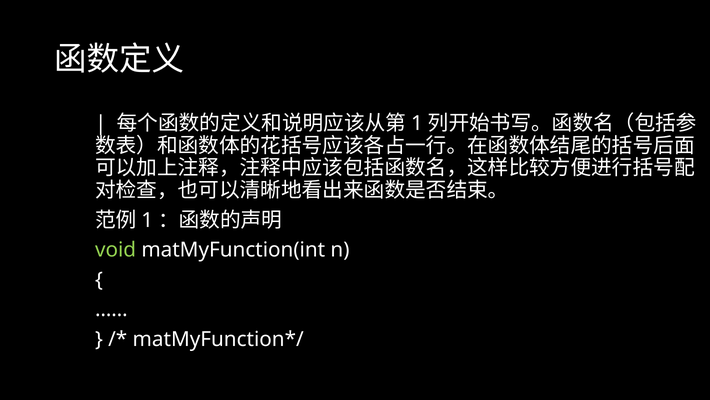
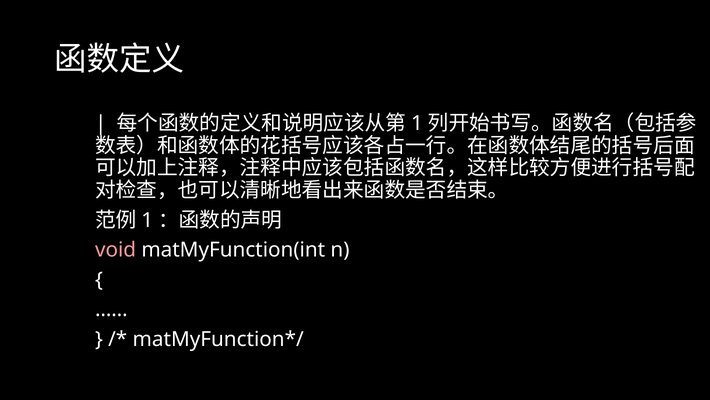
void colour: light green -> pink
